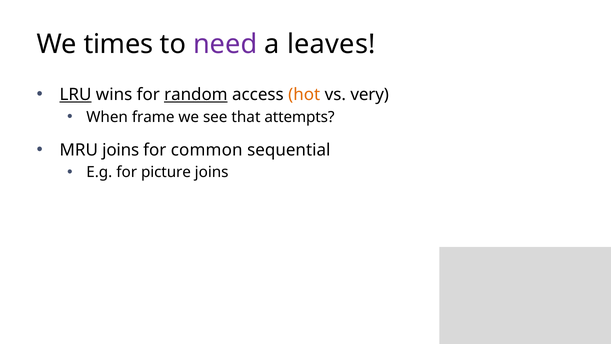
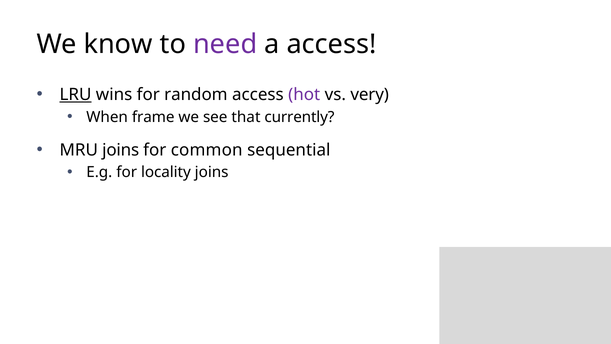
times: times -> know
a leaves: leaves -> access
random underline: present -> none
hot colour: orange -> purple
attempts: attempts -> currently
picture: picture -> locality
